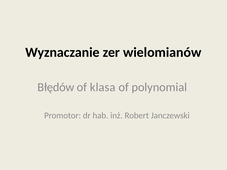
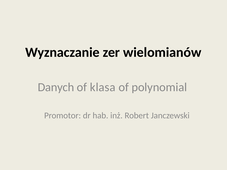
Błędów: Błędów -> Danych
